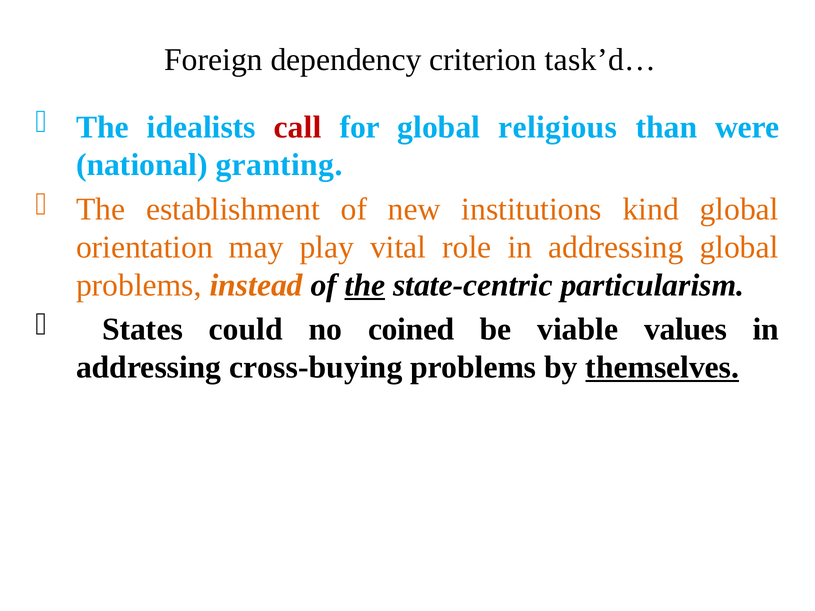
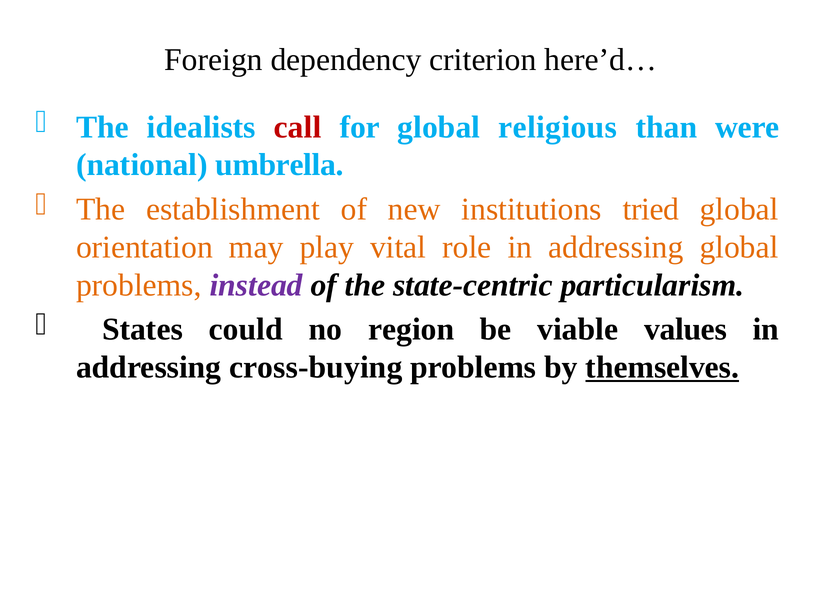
task’d…: task’d… -> here’d…
granting: granting -> umbrella
kind: kind -> tried
instead colour: orange -> purple
the at (365, 285) underline: present -> none
coined: coined -> region
